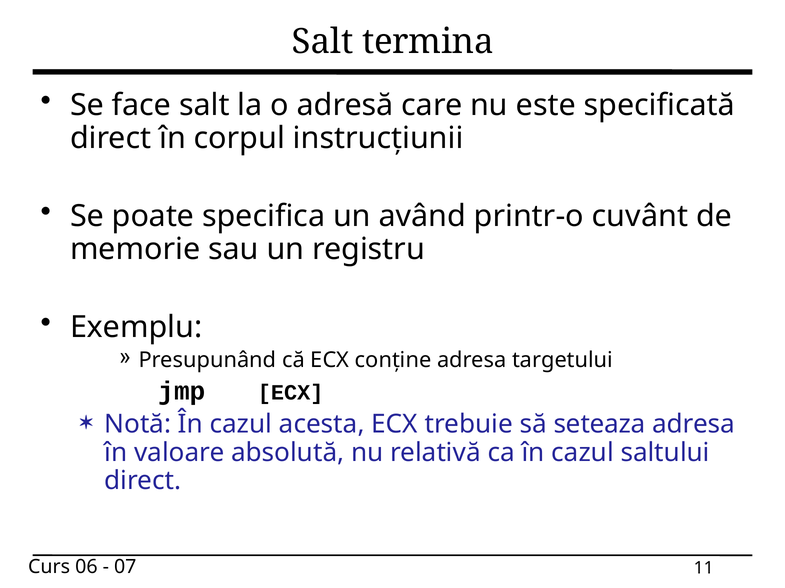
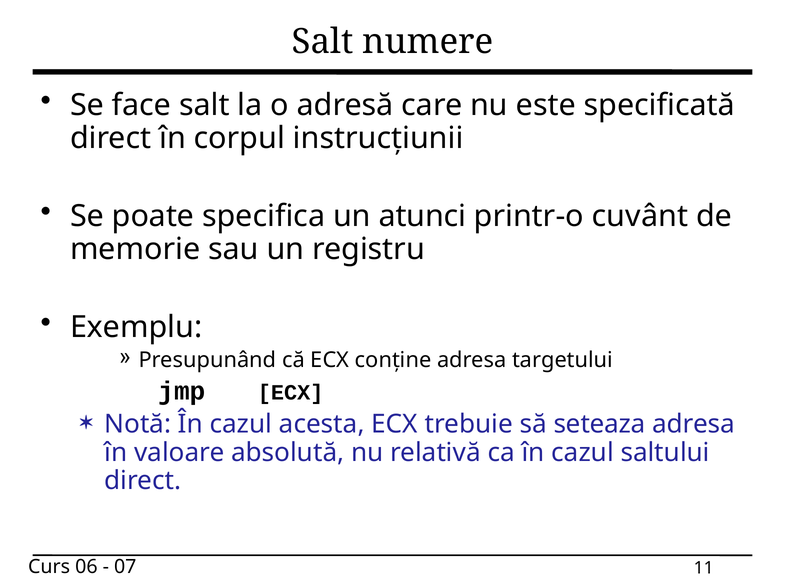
termina: termina -> numere
având: având -> atunci
